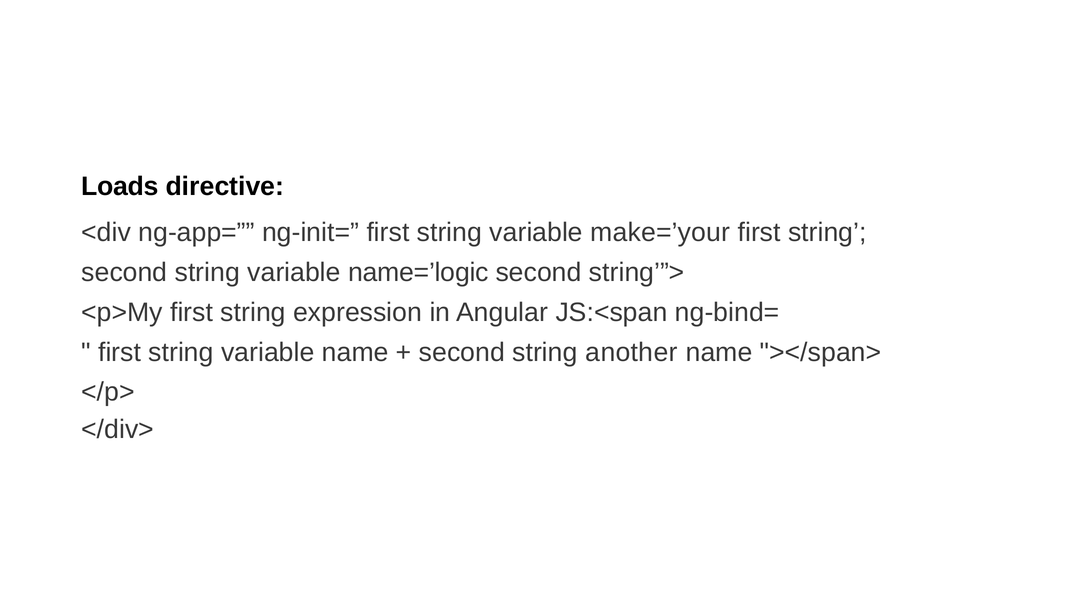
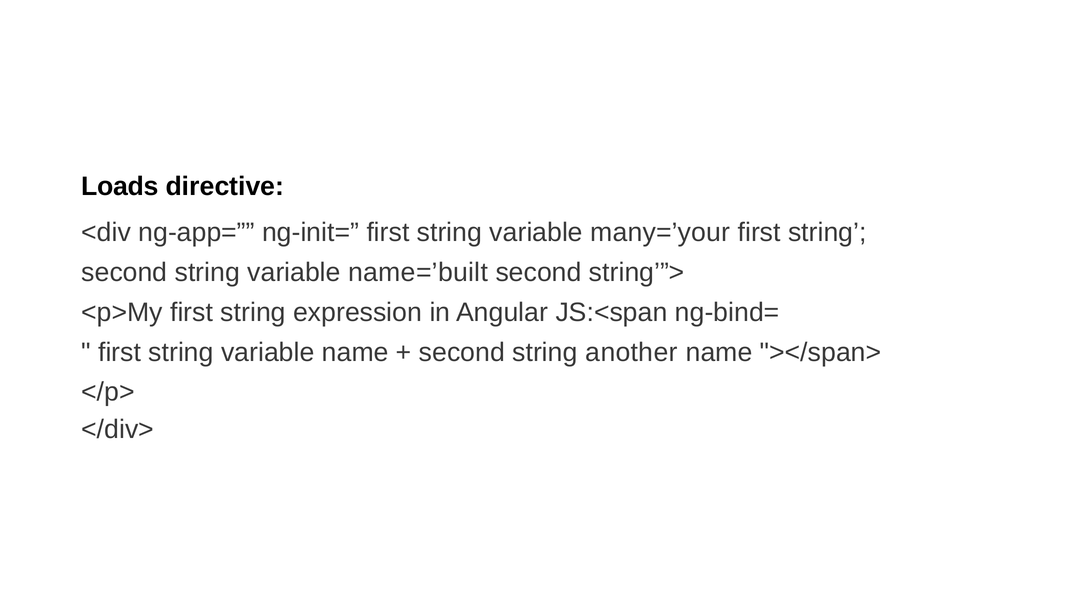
make=’your: make=’your -> many=’your
name=’logic: name=’logic -> name=’built
